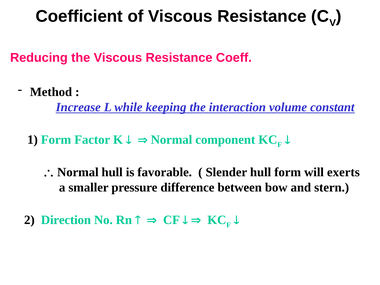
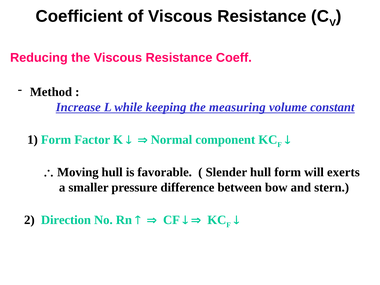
interaction: interaction -> measuring
Normal at (78, 172): Normal -> Moving
